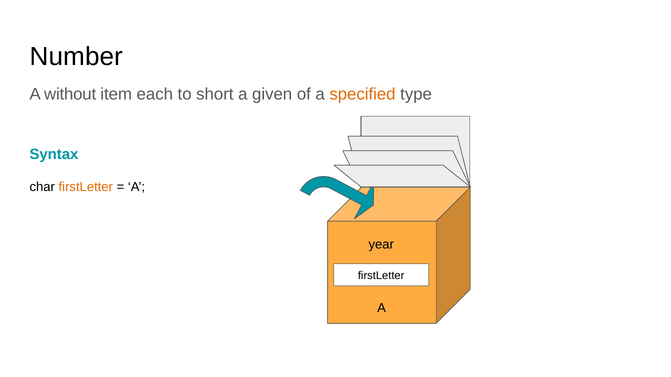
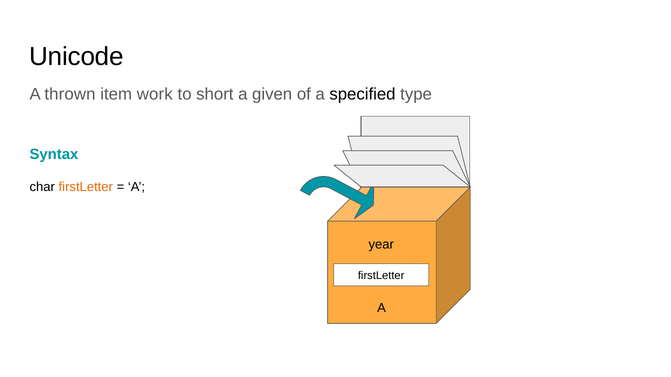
Number: Number -> Unicode
without: without -> thrown
each: each -> work
specified colour: orange -> black
